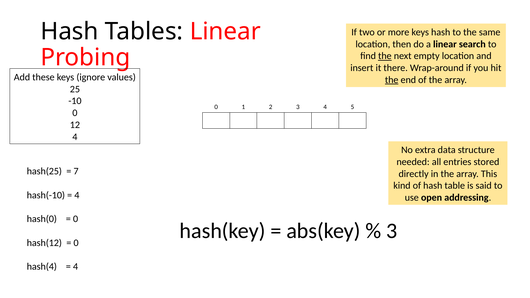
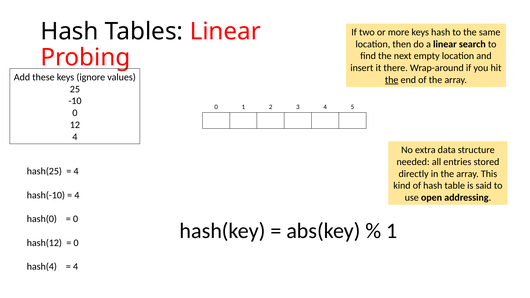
the at (385, 56) underline: present -> none
7 at (76, 171): 7 -> 4
3 at (392, 231): 3 -> 1
